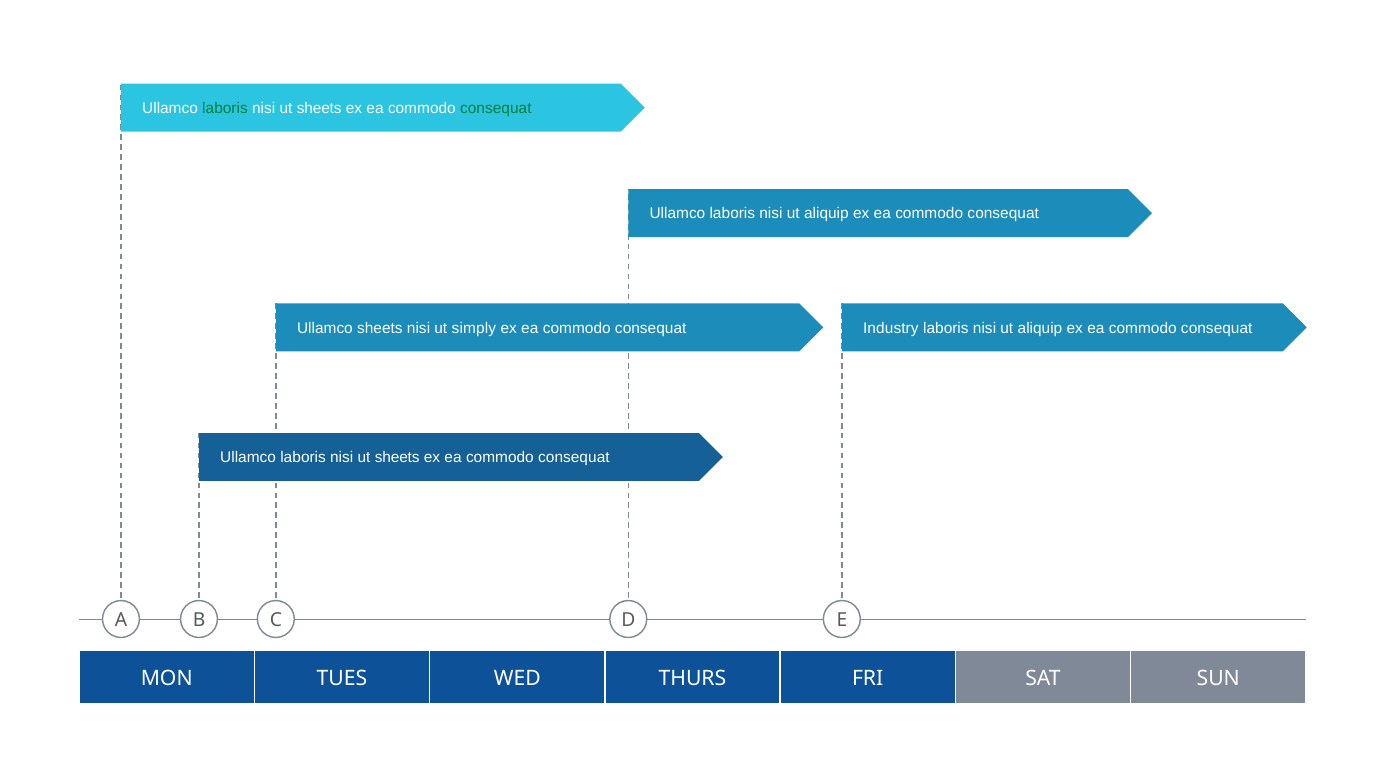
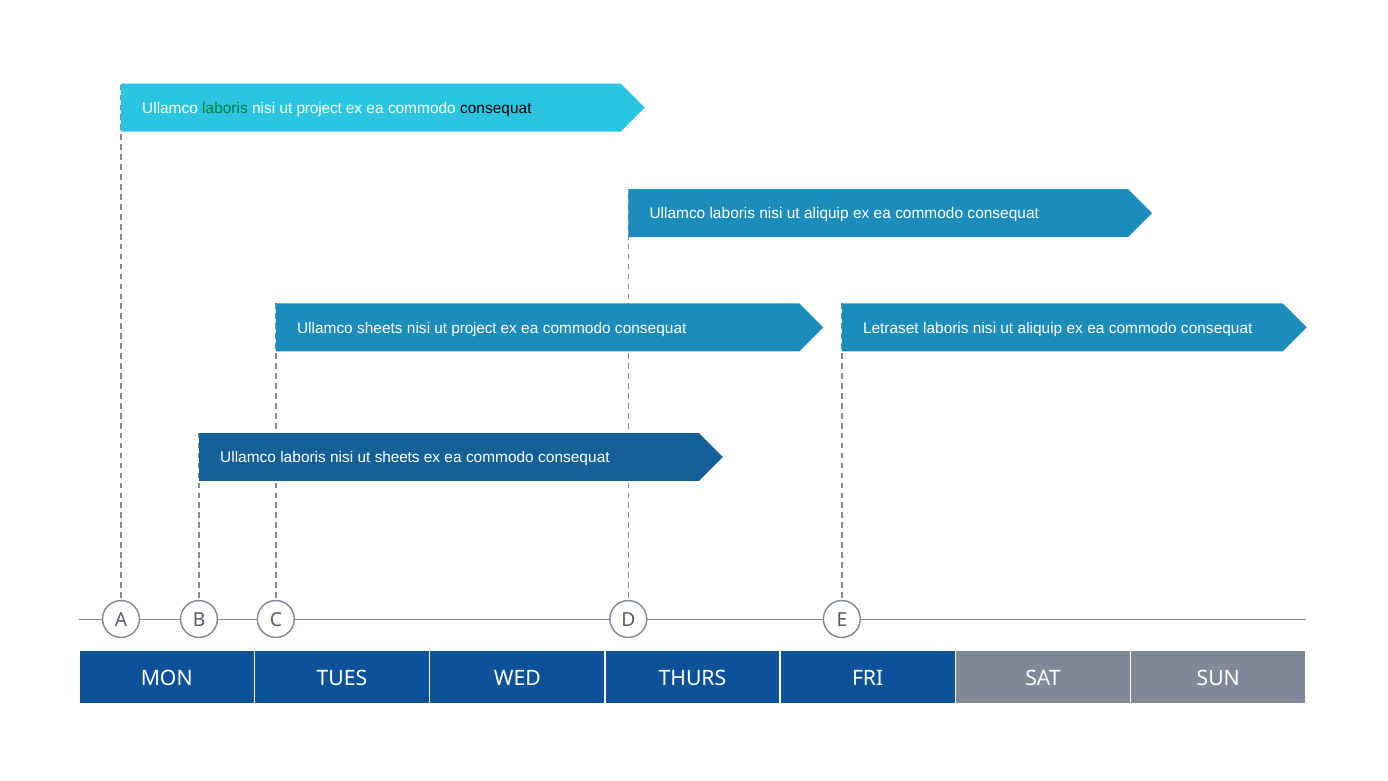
sheets at (319, 108): sheets -> project
consequat at (496, 108) colour: green -> black
simply at (474, 328): simply -> project
Industry: Industry -> Letraset
